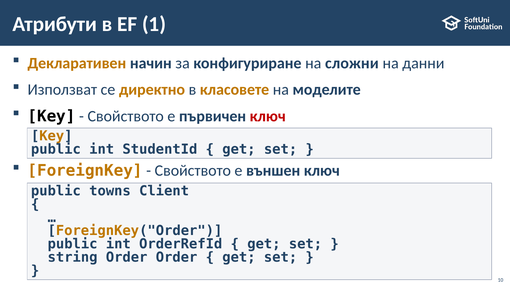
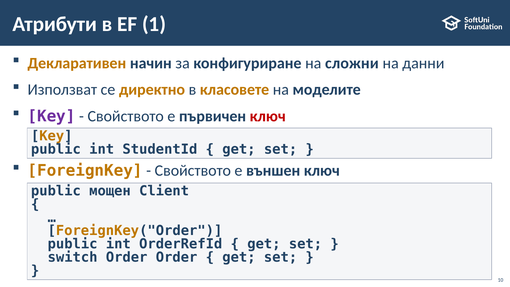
Key at (52, 116) colour: black -> purple
towns: towns -> мощен
string: string -> switch
